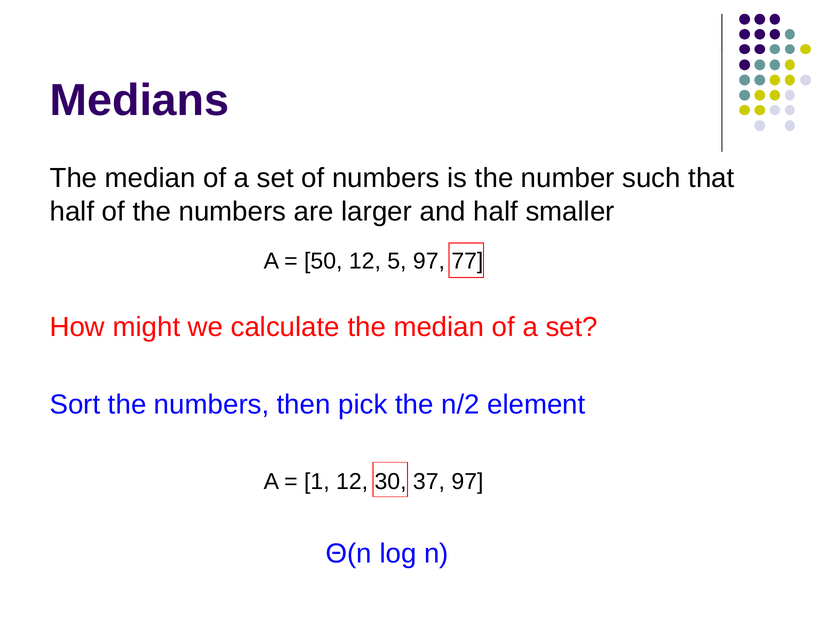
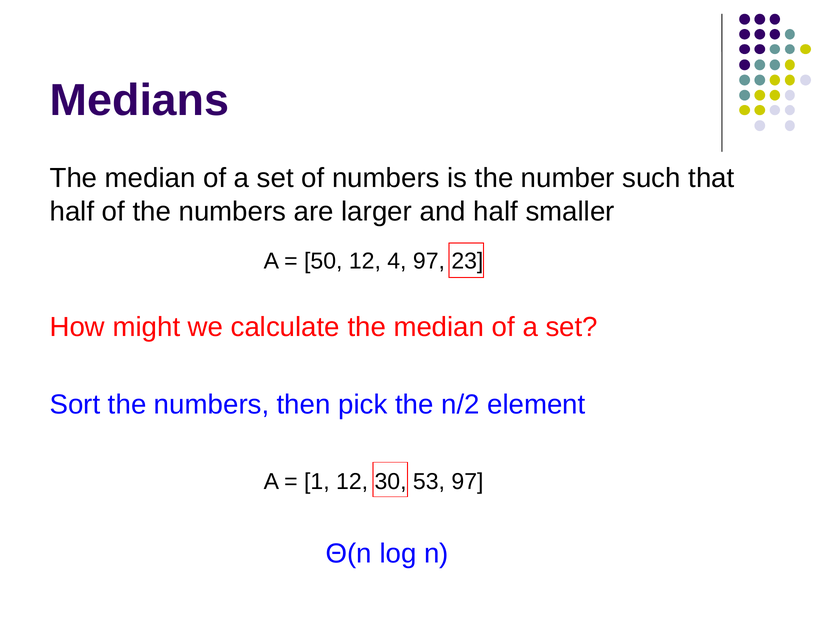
5: 5 -> 4
77: 77 -> 23
37: 37 -> 53
